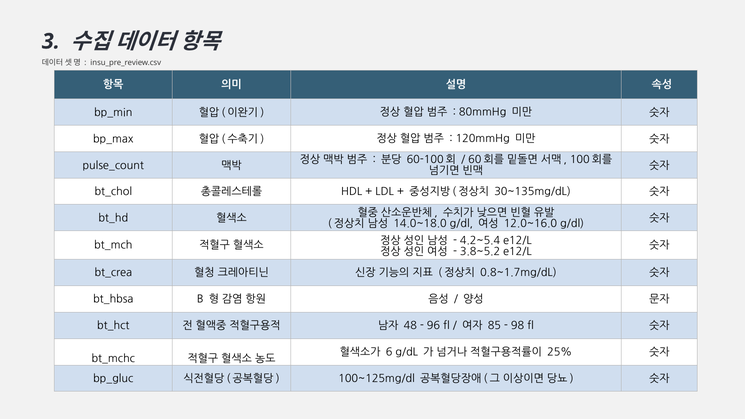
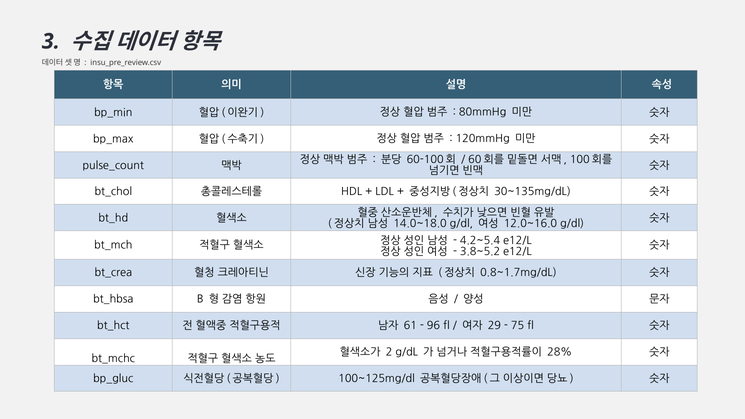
48: 48 -> 61
85: 85 -> 29
98: 98 -> 75
6: 6 -> 2
25%: 25% -> 28%
